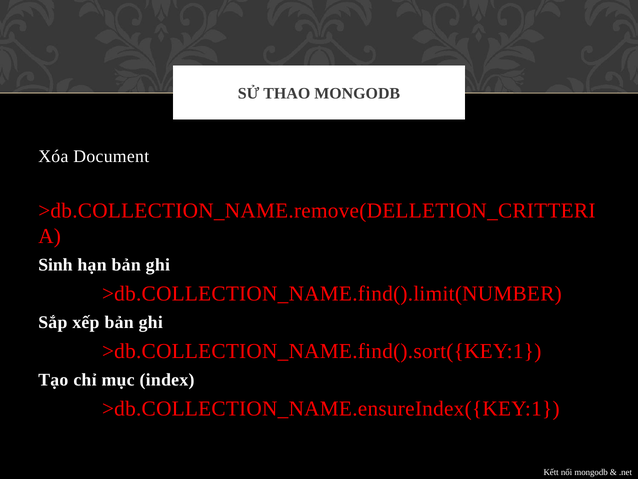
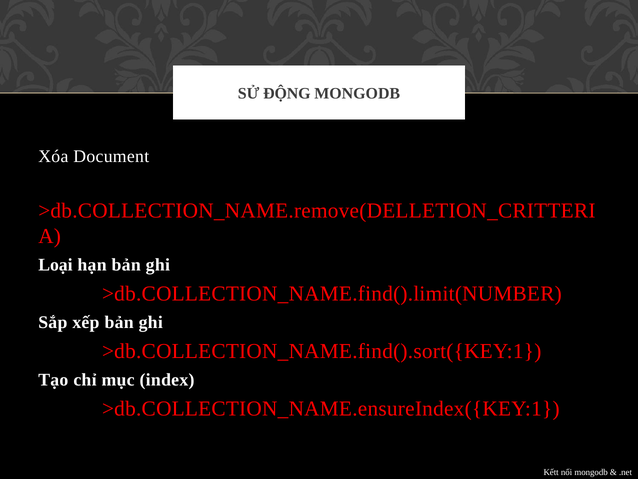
THAO: THAO -> ĐỘNG
Sinh: Sinh -> Loại
